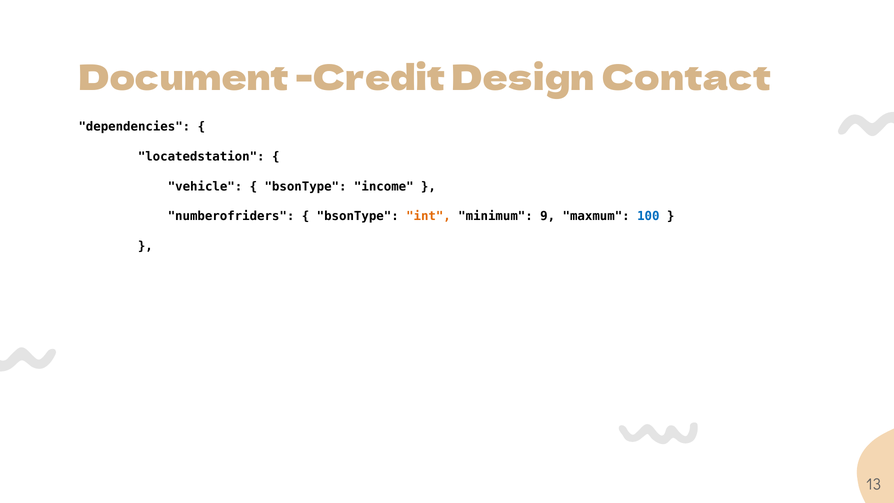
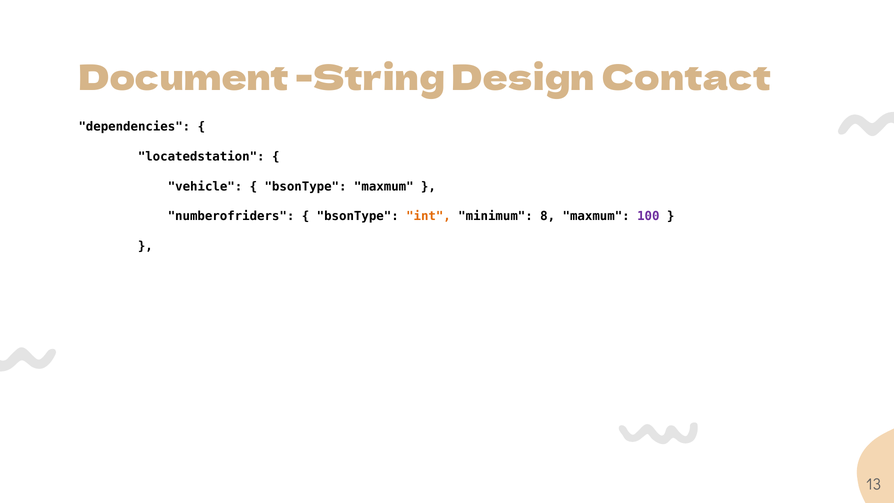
Credit: Credit -> String
bsonType income: income -> maxmum
9: 9 -> 8
100 colour: blue -> purple
